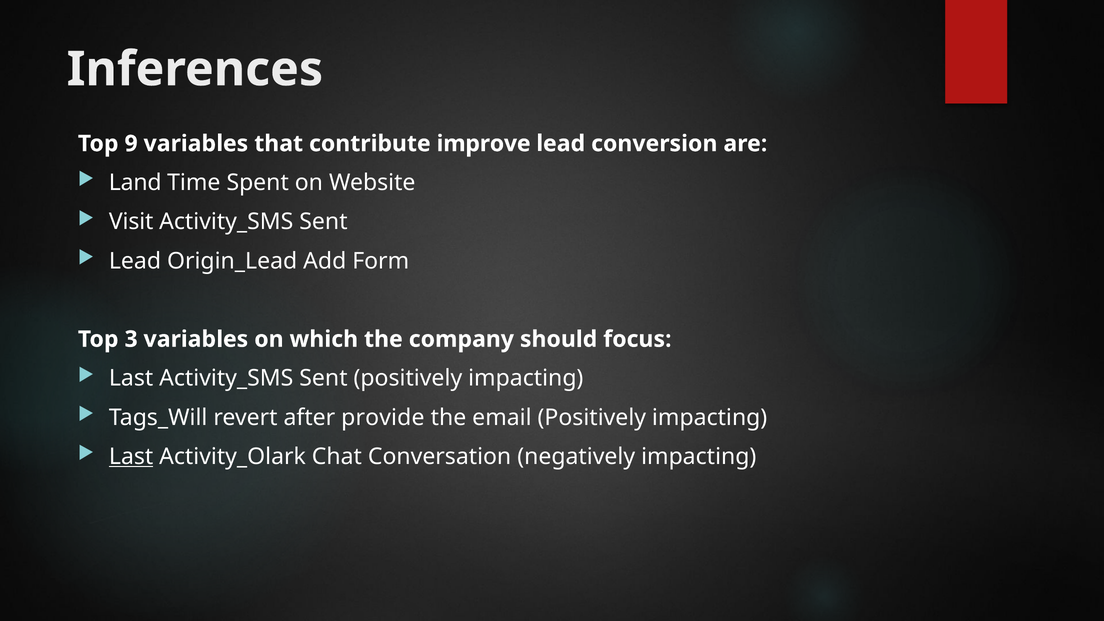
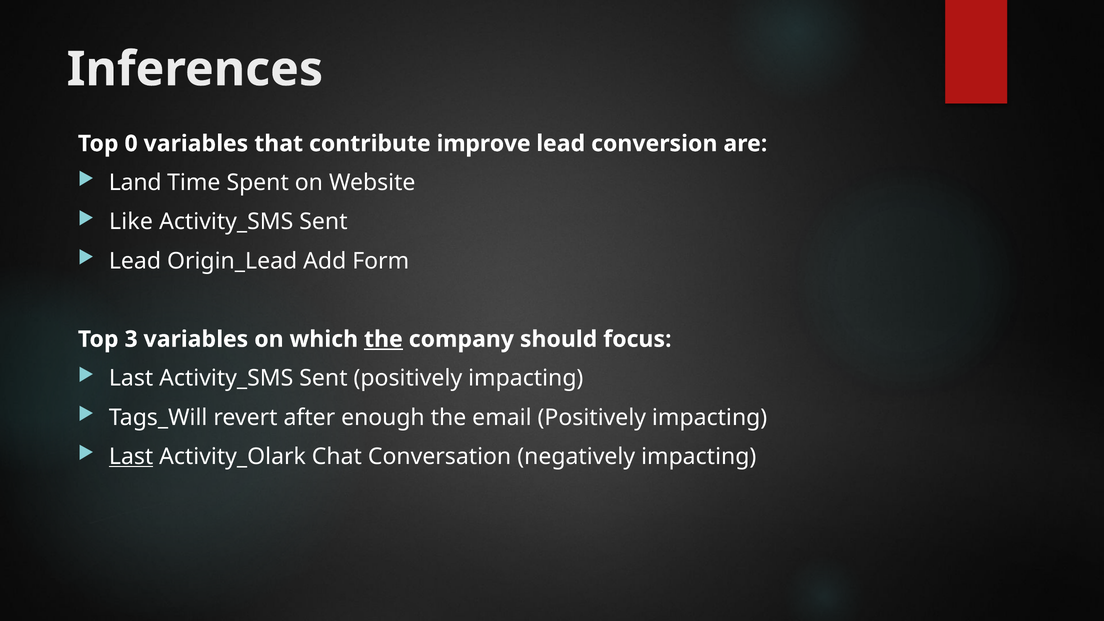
9: 9 -> 0
Visit: Visit -> Like
the at (383, 339) underline: none -> present
provide: provide -> enough
